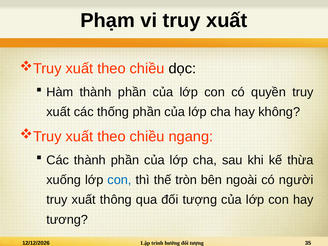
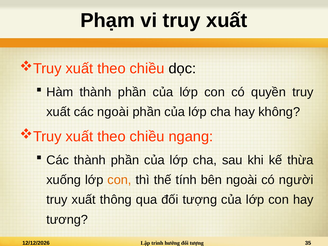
các thống: thống -> ngoài
con at (119, 180) colour: blue -> orange
tròn: tròn -> tính
